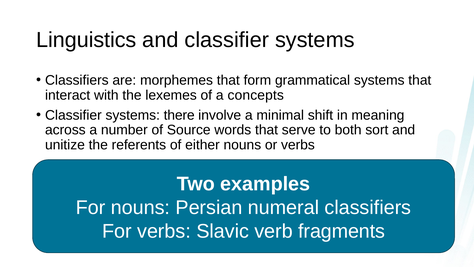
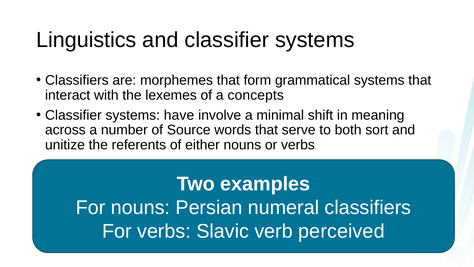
there: there -> have
fragments: fragments -> perceived
